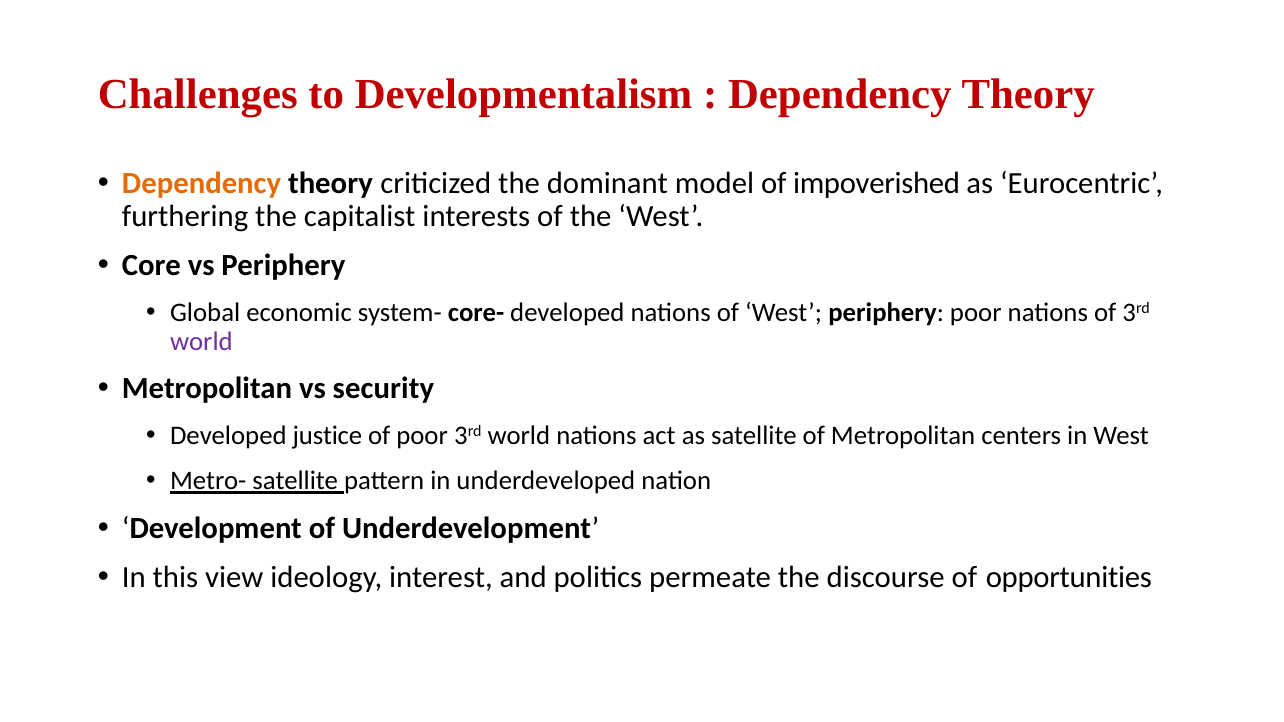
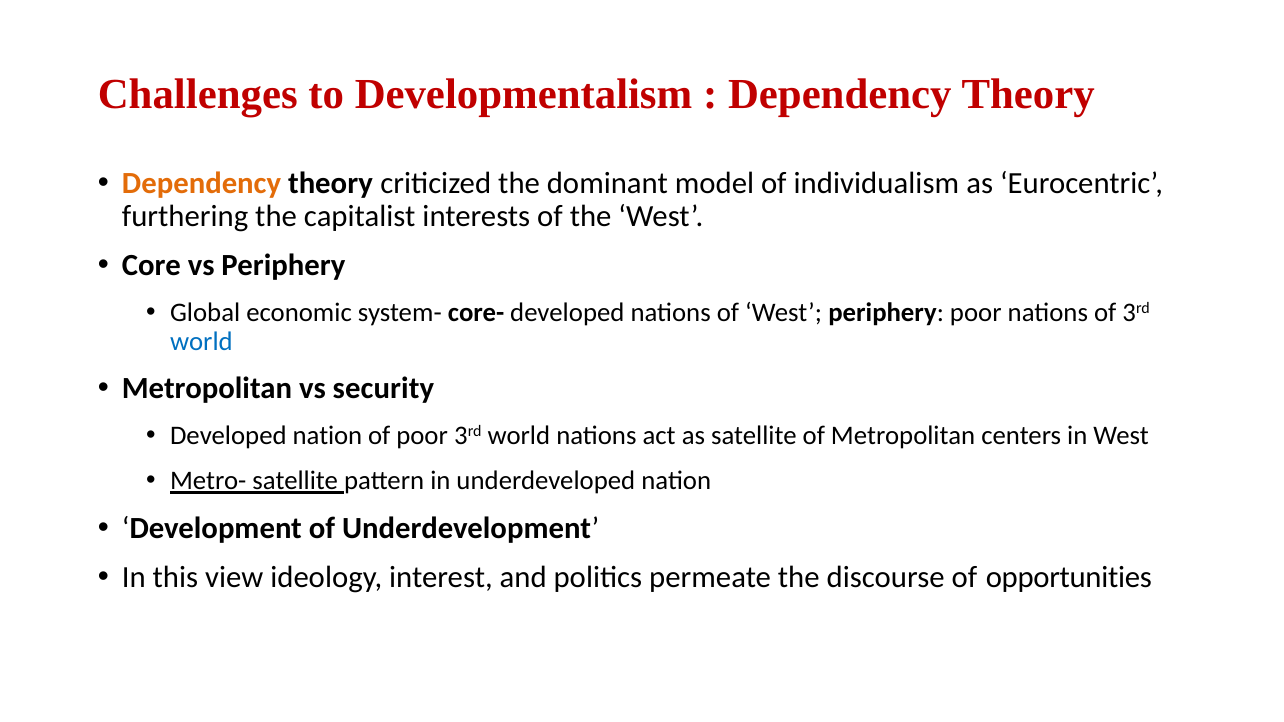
impoverished: impoverished -> individualism
world at (201, 342) colour: purple -> blue
Developed justice: justice -> nation
